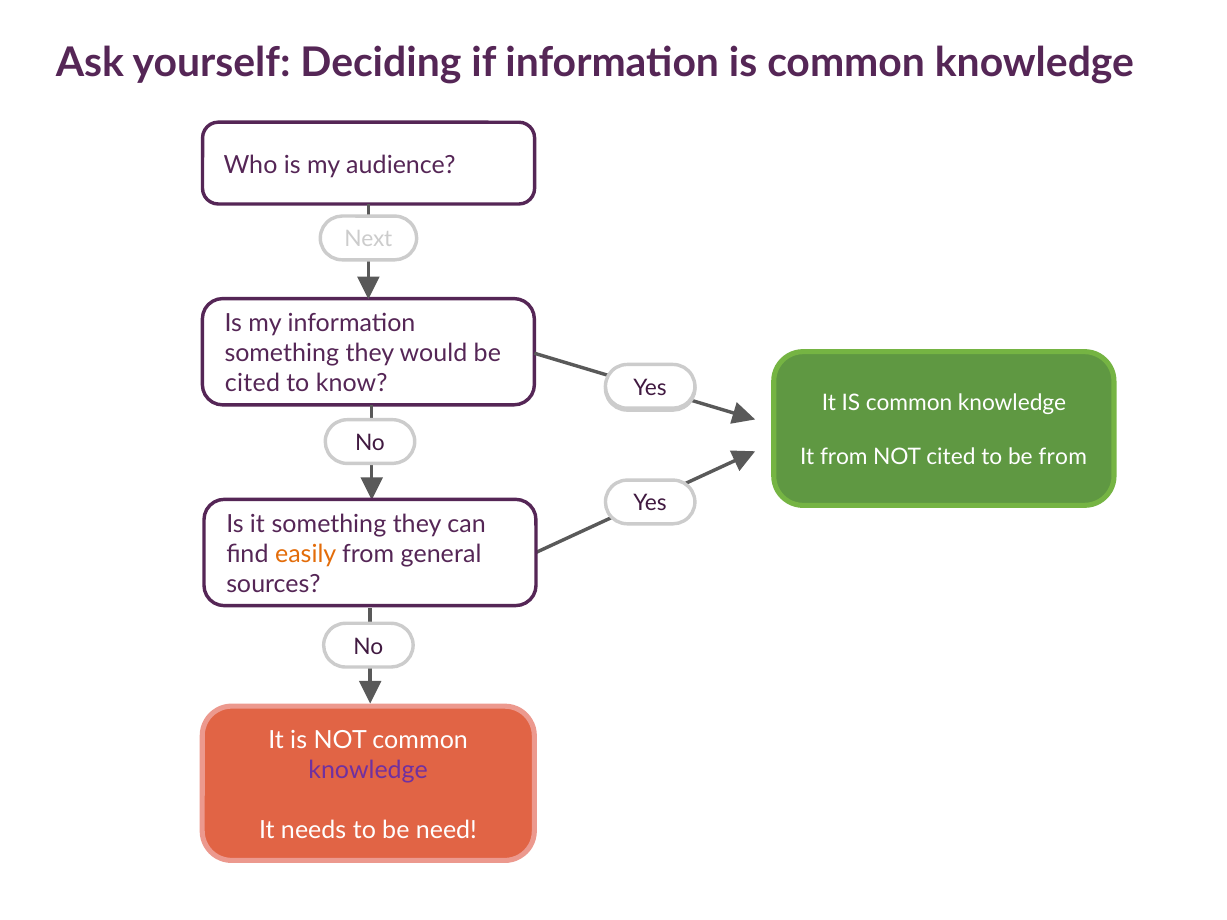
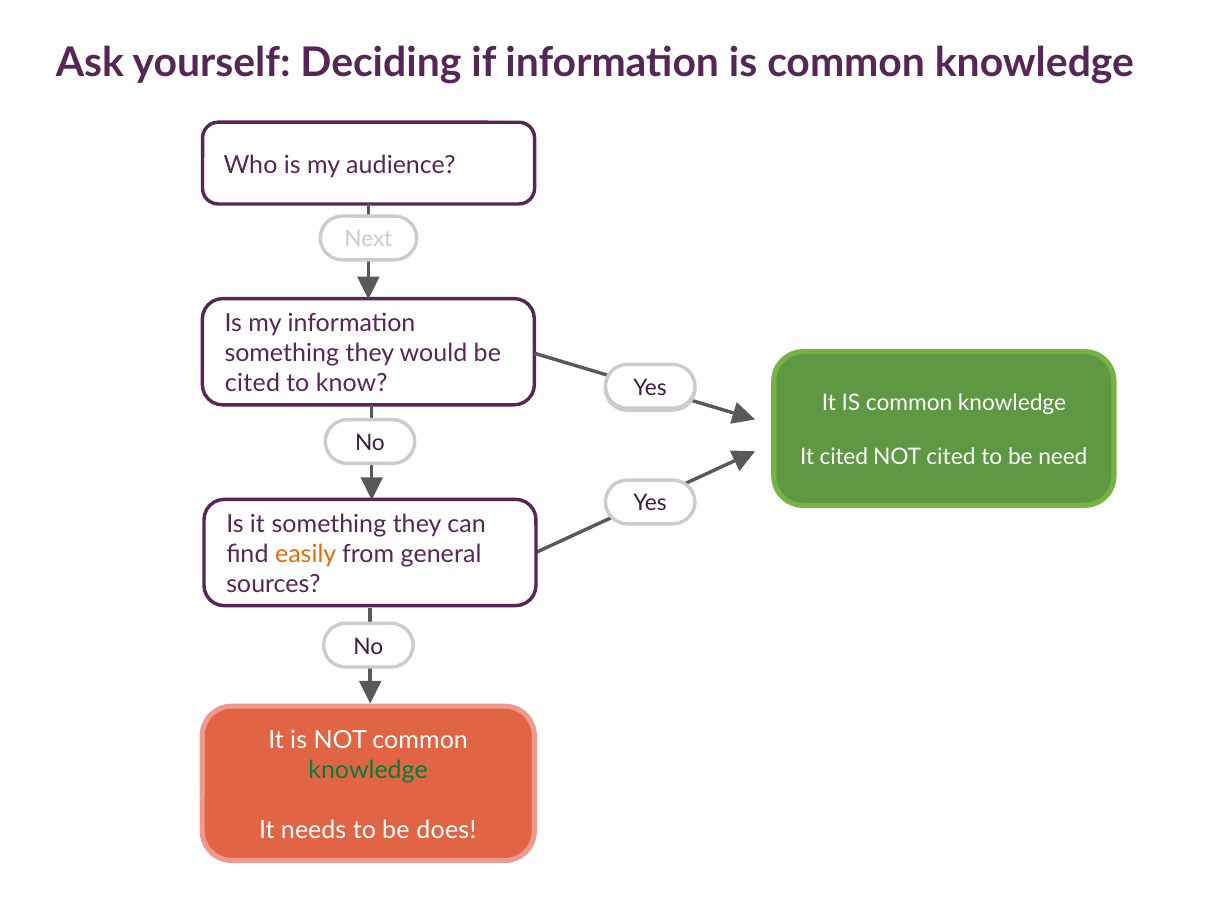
It from: from -> cited
be from: from -> need
knowledge at (368, 770) colour: purple -> green
need: need -> does
